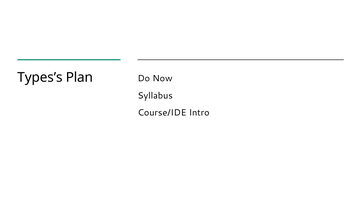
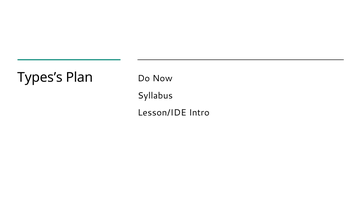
Course/IDE: Course/IDE -> Lesson/IDE
